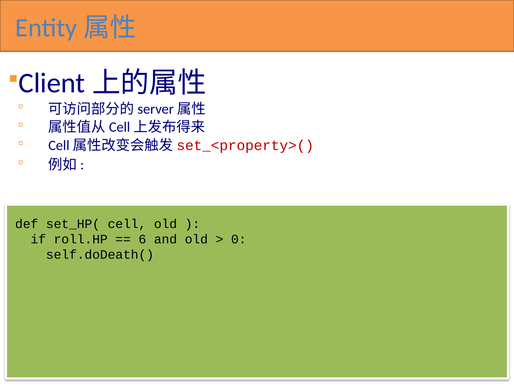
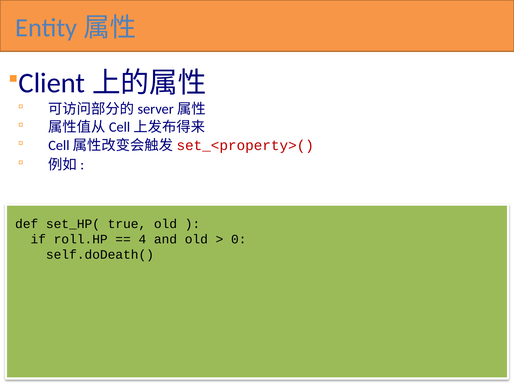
cell: cell -> true
6: 6 -> 4
